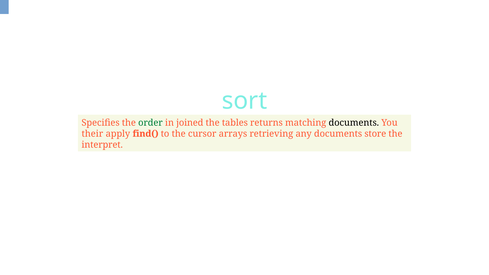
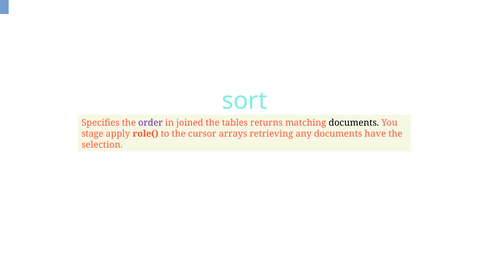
order colour: green -> purple
their: their -> stage
find(: find( -> role(
store: store -> have
interpret: interpret -> selection
